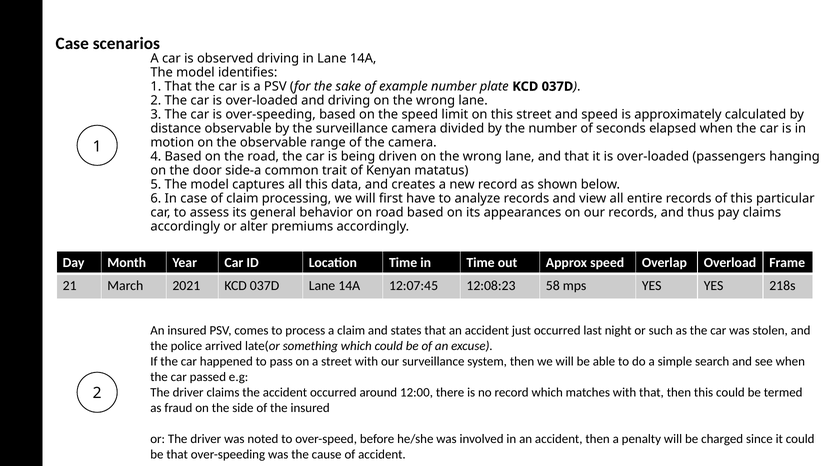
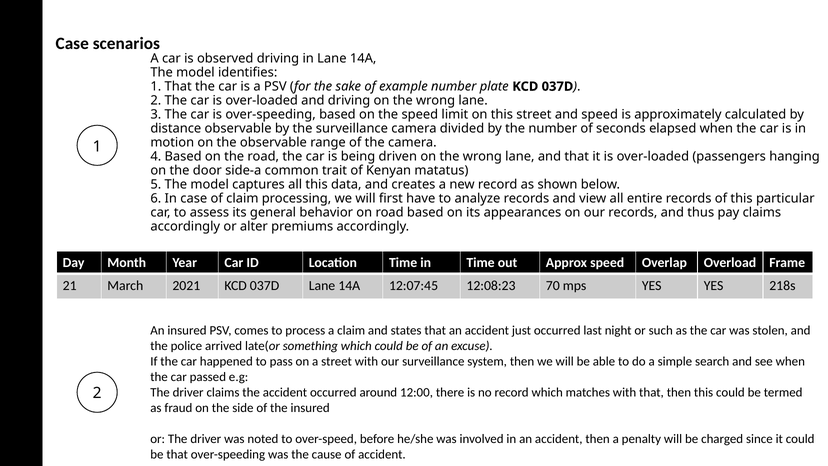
58: 58 -> 70
